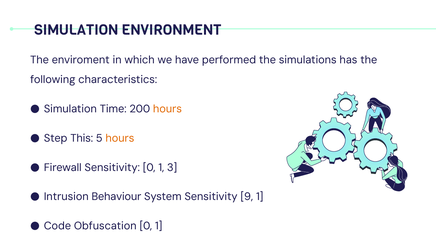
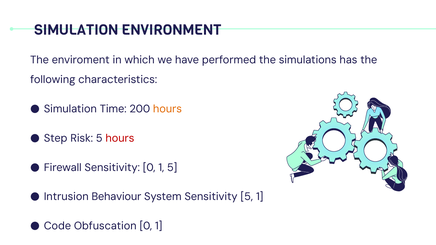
This: This -> Risk
hours at (120, 138) colour: orange -> red
1 3: 3 -> 5
Sensitivity 9: 9 -> 5
